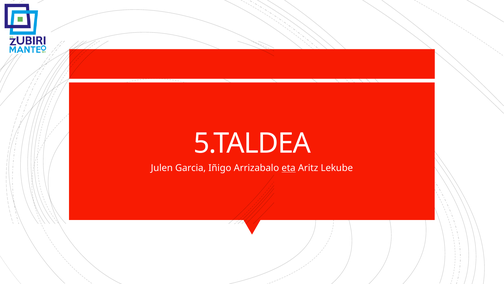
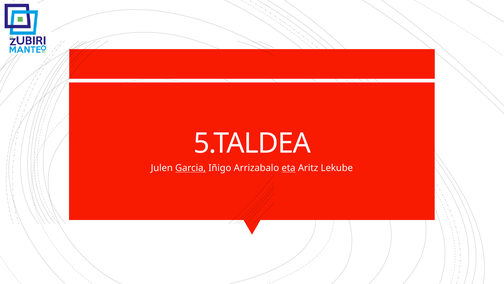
Garcia underline: none -> present
